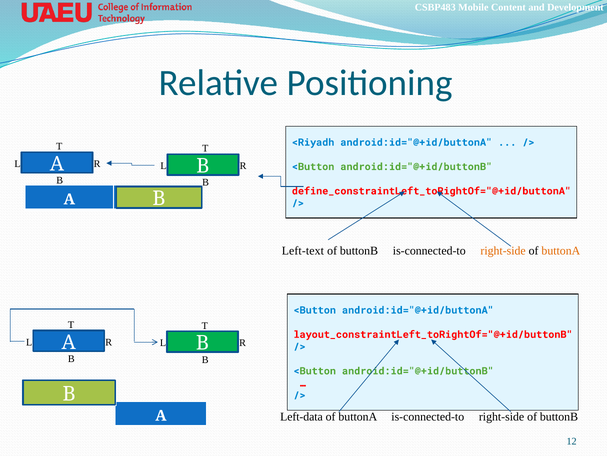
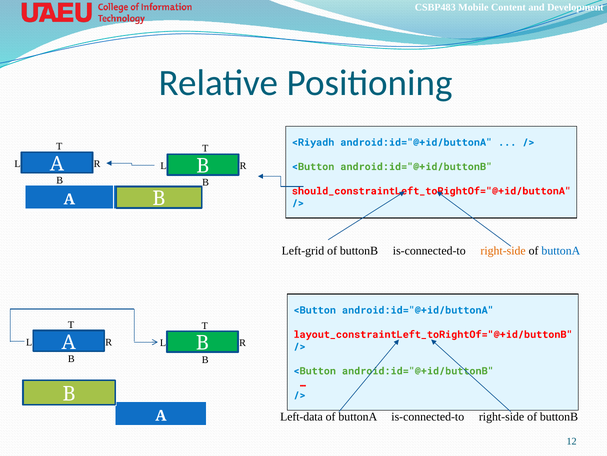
define_constraintLeft_toRightOf="@+id/buttonA: define_constraintLeft_toRightOf="@+id/buttonA -> should_constraintLeft_toRightOf="@+id/buttonA
Left-text: Left-text -> Left-grid
buttonA at (561, 250) colour: orange -> blue
